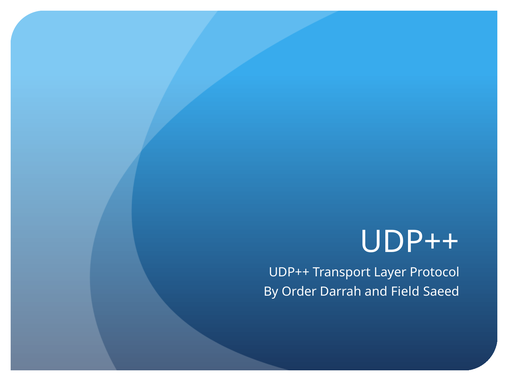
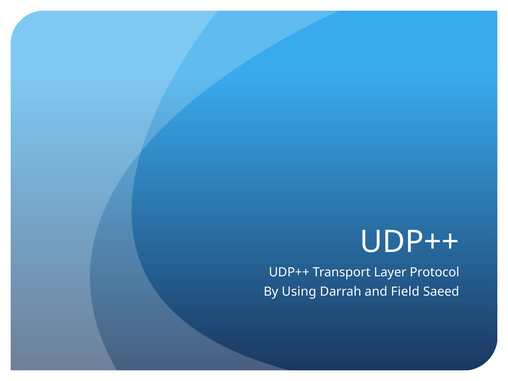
Order: Order -> Using
